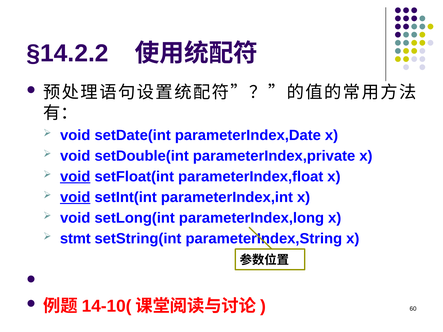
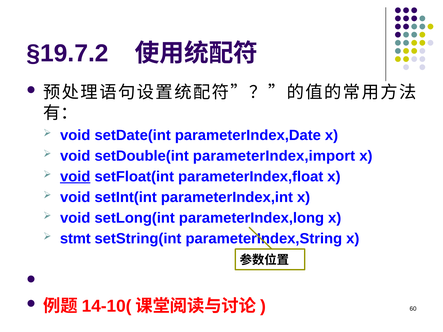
§14.2.2: §14.2.2 -> §19.7.2
parameterIndex,private: parameterIndex,private -> parameterIndex,import
void at (75, 197) underline: present -> none
